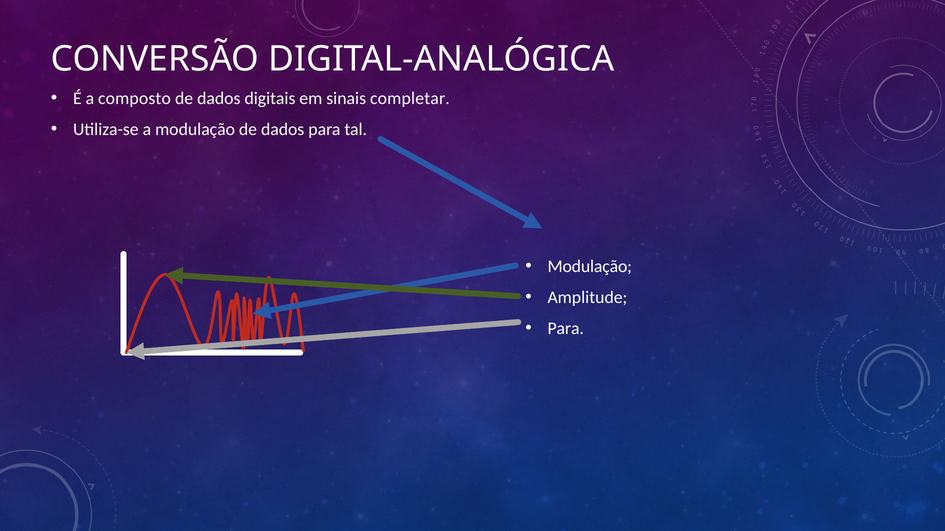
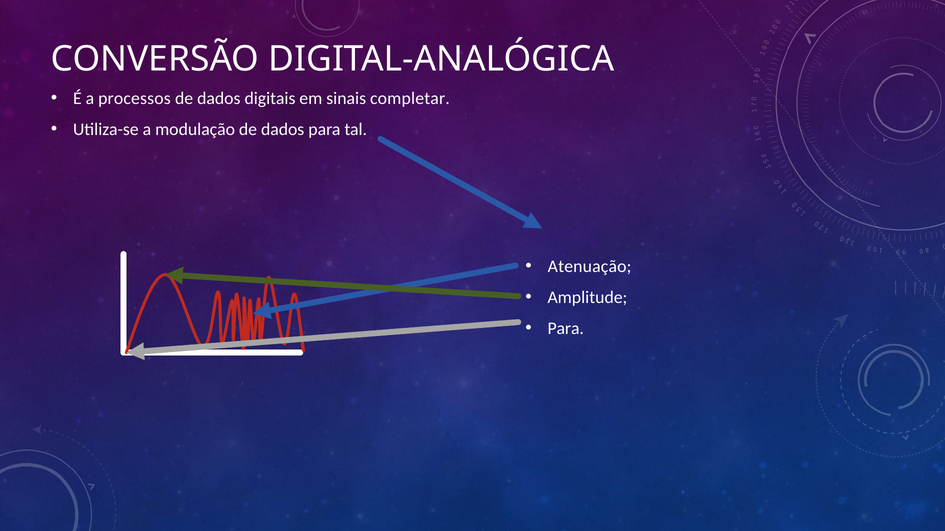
composto: composto -> processos
Modulação at (590, 267): Modulação -> Atenuação
